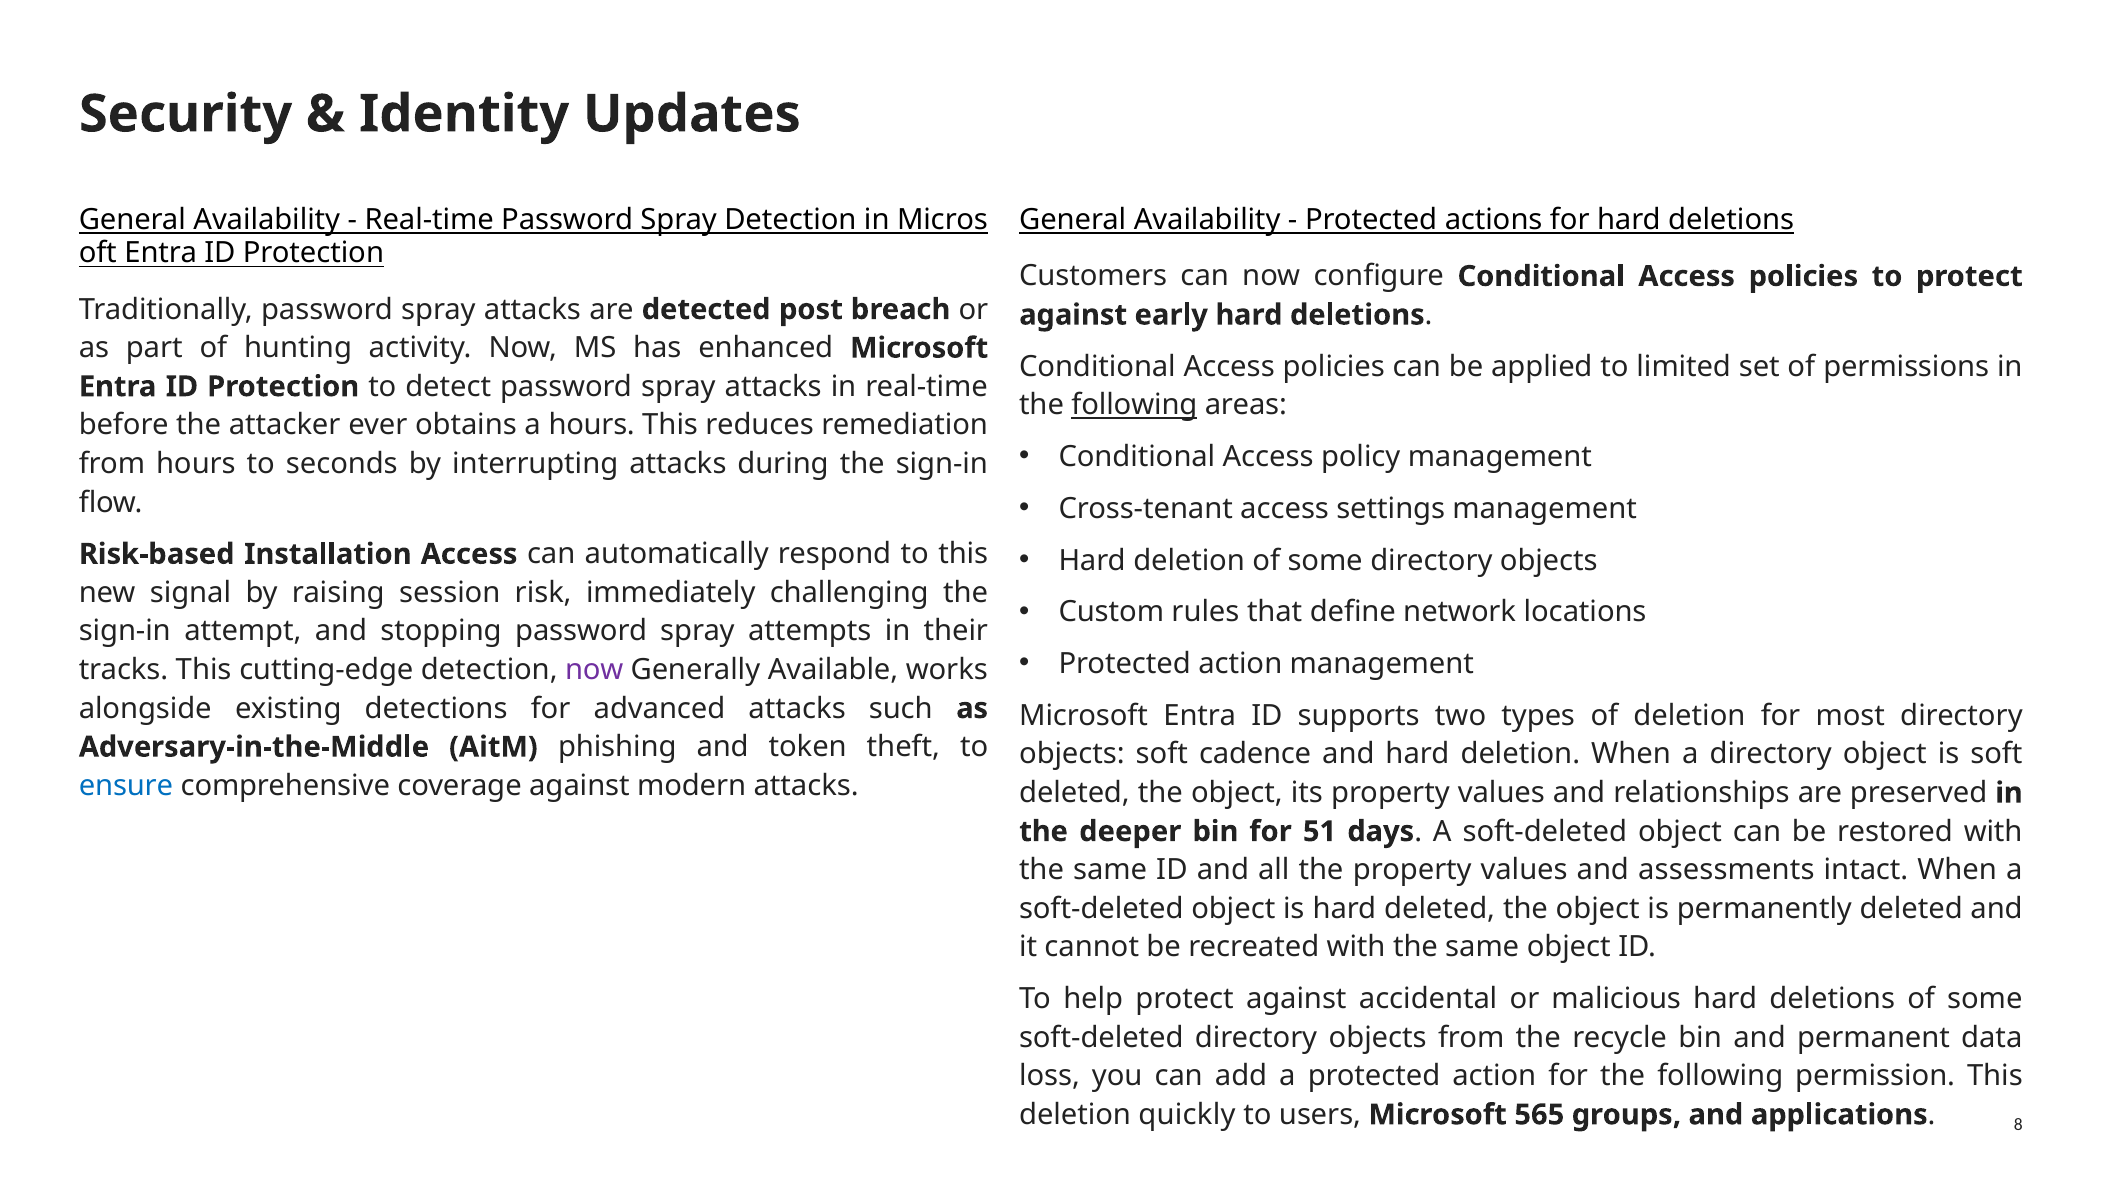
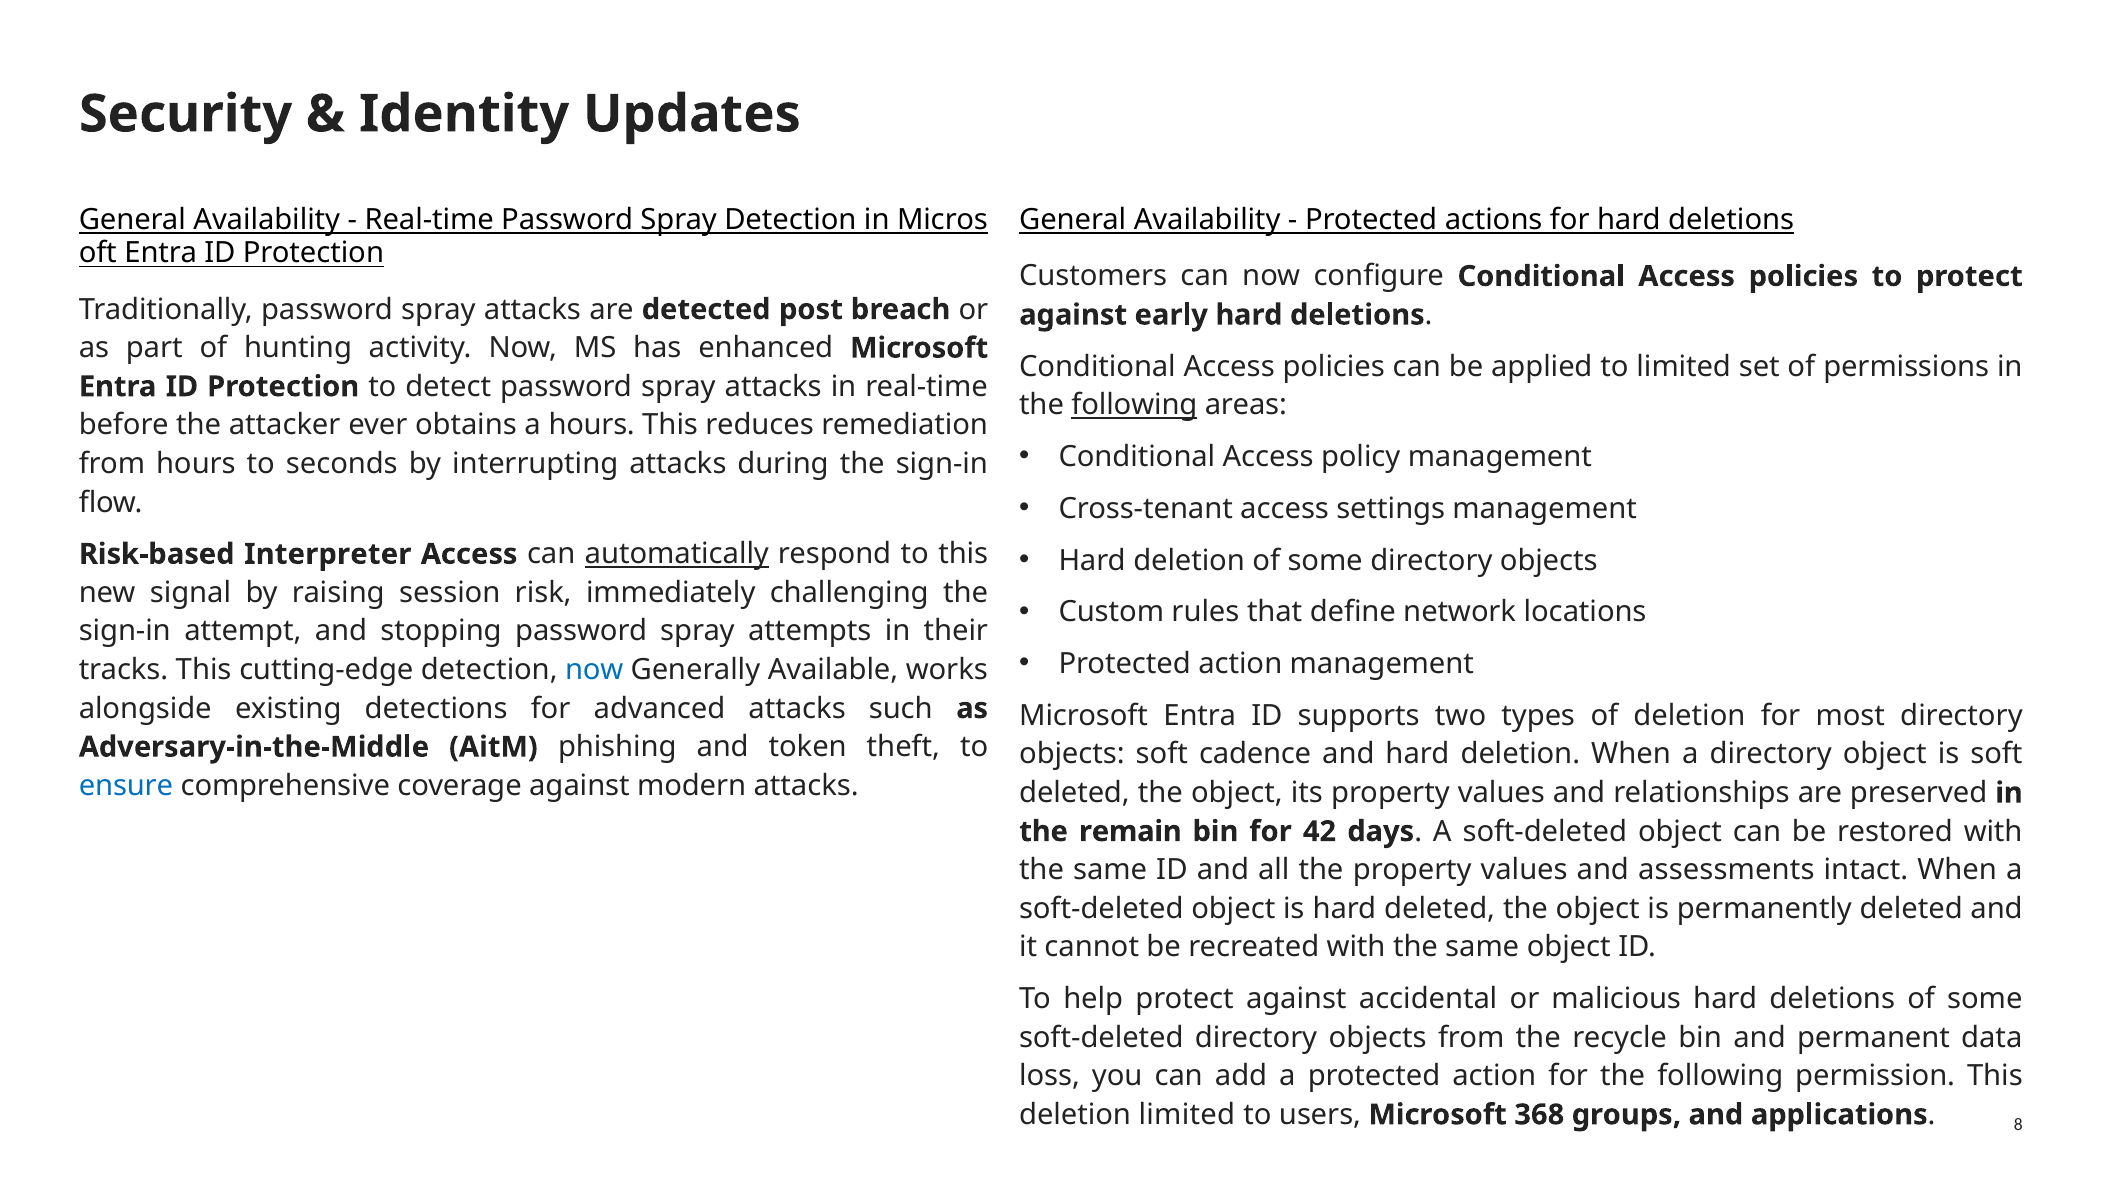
Installation: Installation -> Interpreter
automatically underline: none -> present
now at (594, 670) colour: purple -> blue
deeper: deeper -> remain
51: 51 -> 42
deletion quickly: quickly -> limited
565: 565 -> 368
